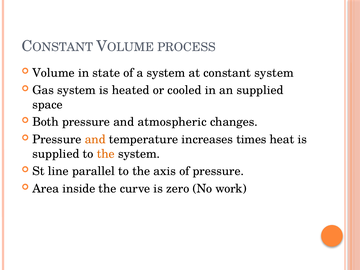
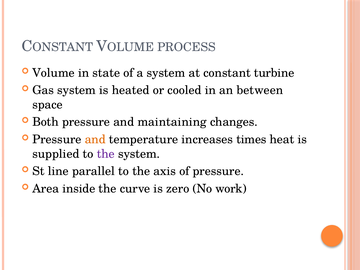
constant system: system -> turbine
an supplied: supplied -> between
atmospheric: atmospheric -> maintaining
the at (106, 154) colour: orange -> purple
